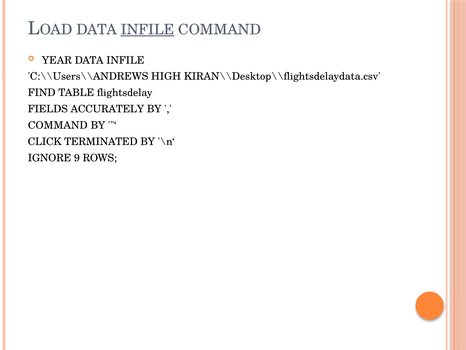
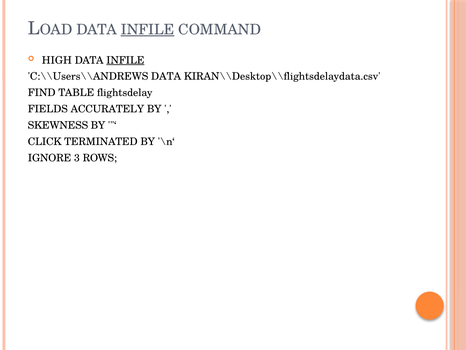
YEAR: YEAR -> HIGH
INFILE at (125, 60) underline: none -> present
C:\\Users\\ANDREWS HIGH: HIGH -> DATA
COMMAND at (58, 125): COMMAND -> SKEWNESS
9: 9 -> 3
